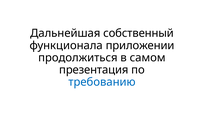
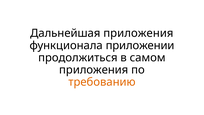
Дальнейшая собственный: собственный -> приложения
презентация at (94, 70): презентация -> приложения
требованию colour: blue -> orange
